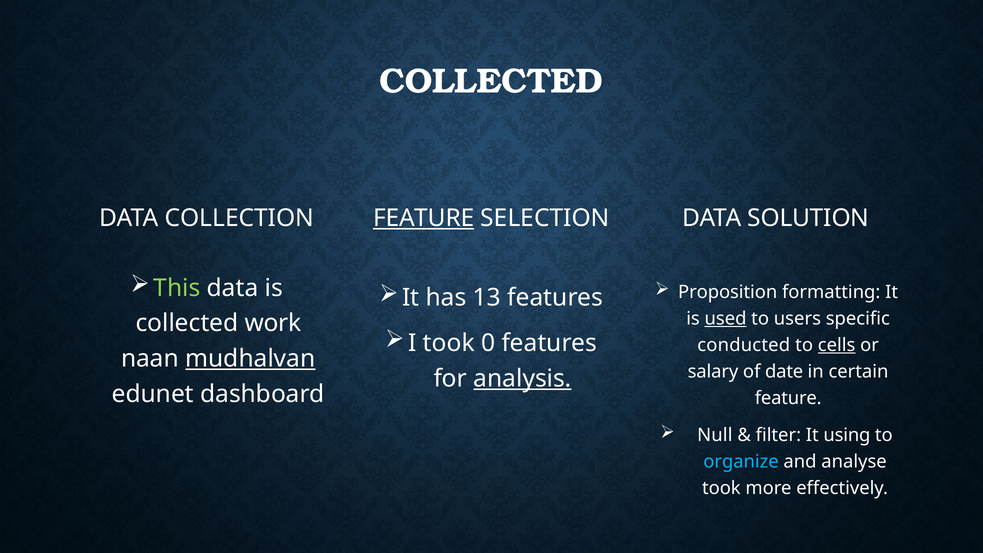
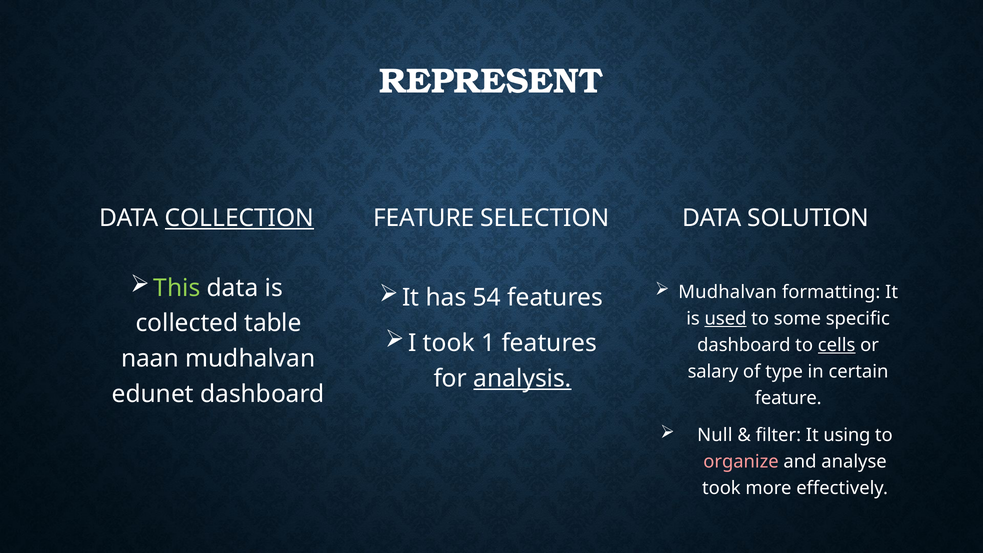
COLLECTED at (491, 81): COLLECTED -> REPRESENT
COLLECTION underline: none -> present
FEATURE at (424, 218) underline: present -> none
Proposition at (728, 292): Proposition -> Mudhalvan
13: 13 -> 54
users: users -> some
work: work -> table
0: 0 -> 1
conducted at (744, 345): conducted -> dashboard
mudhalvan at (250, 359) underline: present -> none
date: date -> type
organize colour: light blue -> pink
